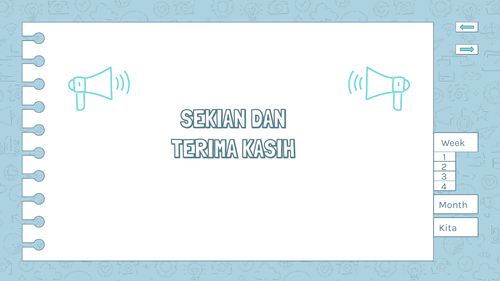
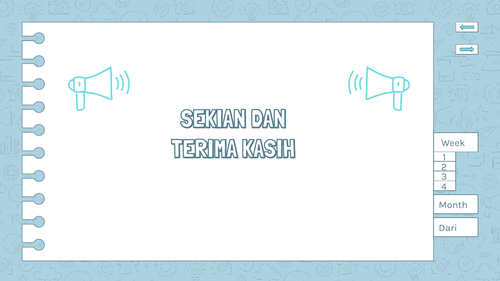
Kita: Kita -> Dari
